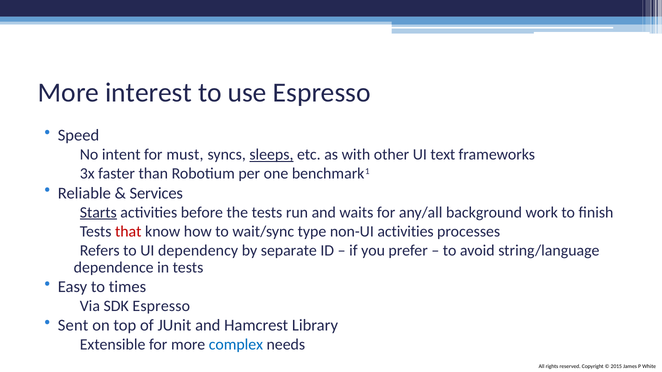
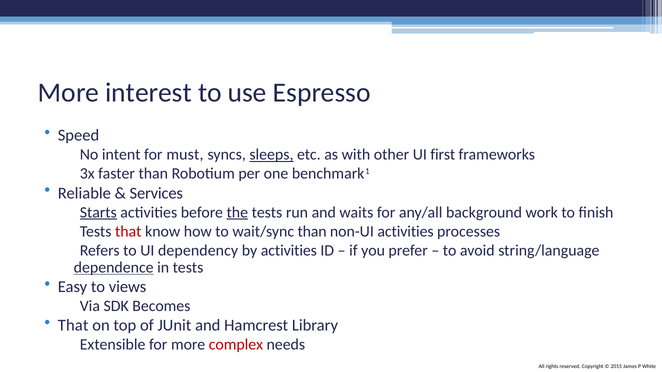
text: text -> first
the underline: none -> present
wait/sync type: type -> than
by separate: separate -> activities
dependence underline: none -> present
times: times -> views
SDK Espresso: Espresso -> Becomes
Sent at (73, 326): Sent -> That
complex colour: blue -> red
